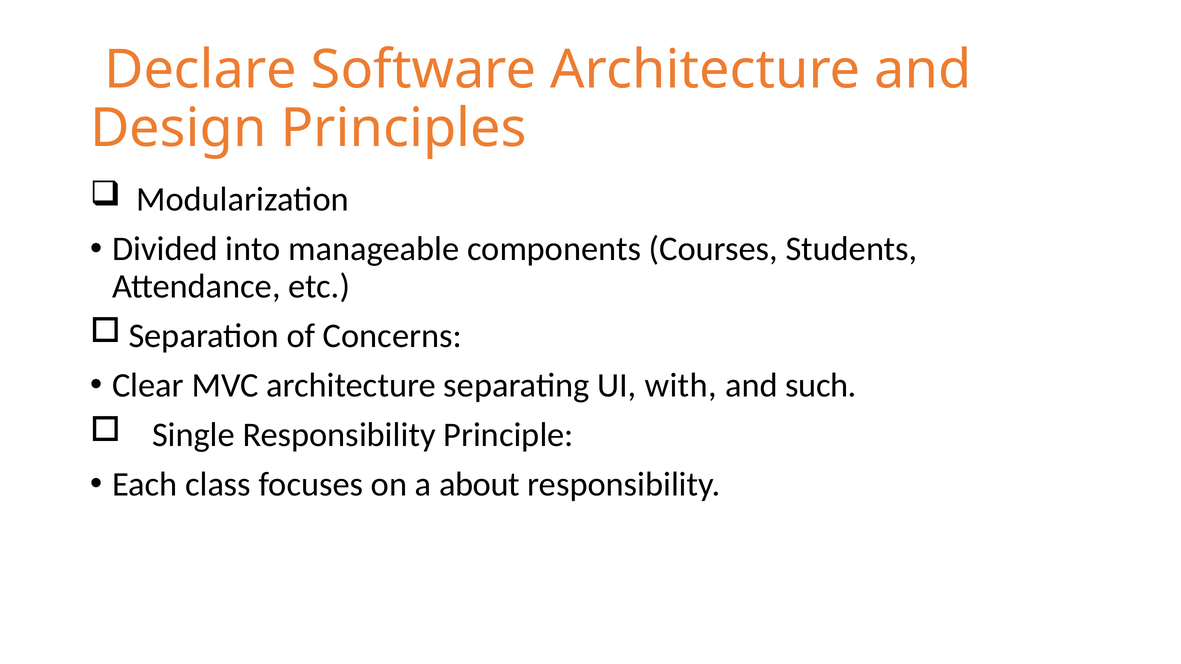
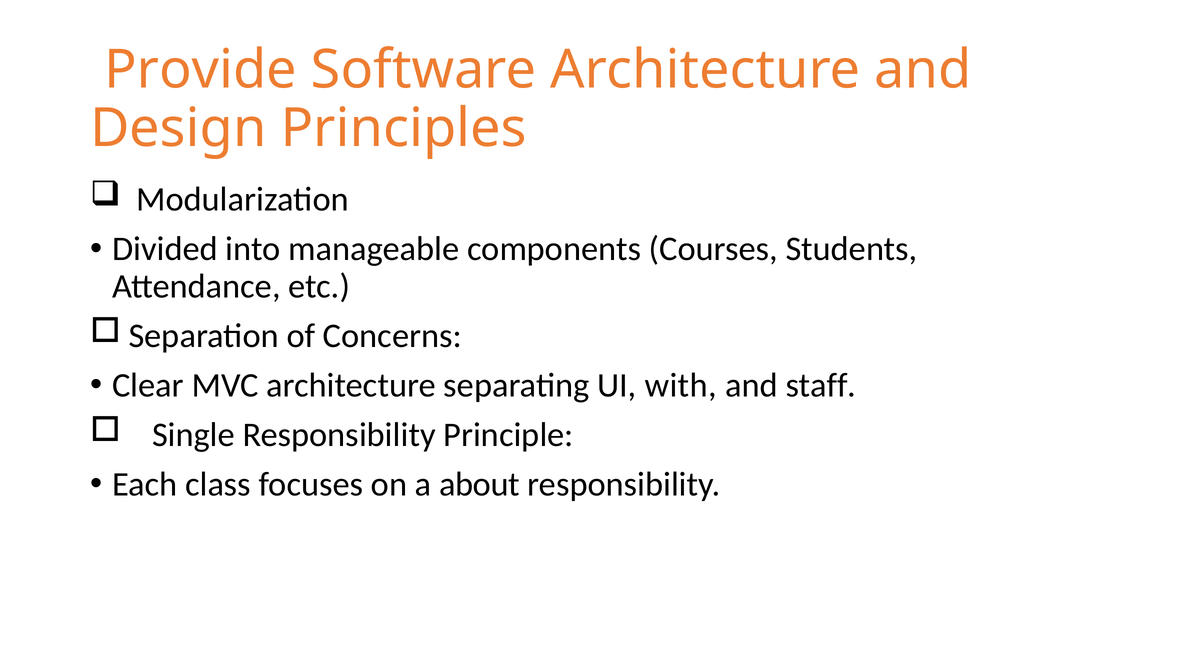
Declare: Declare -> Provide
such: such -> staff
